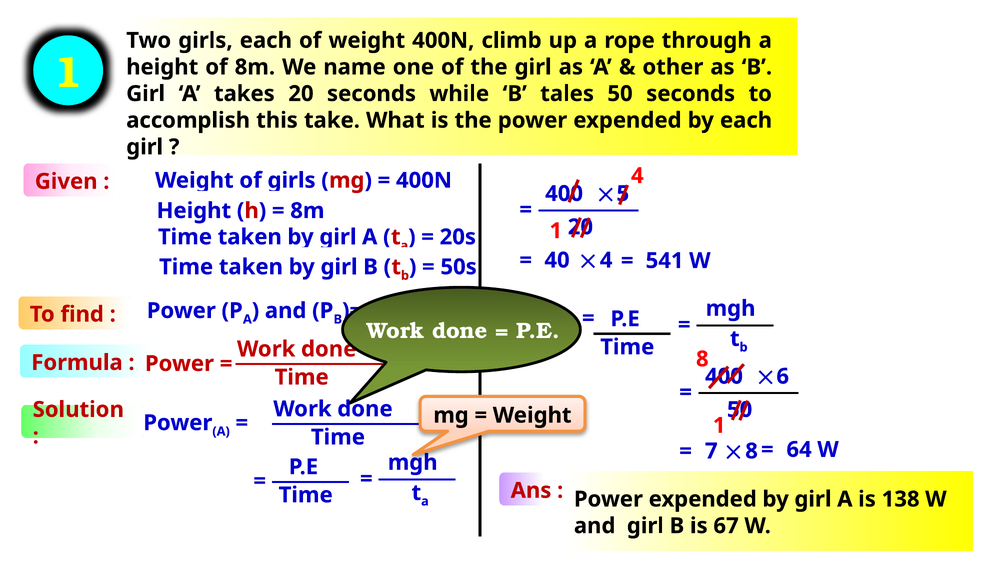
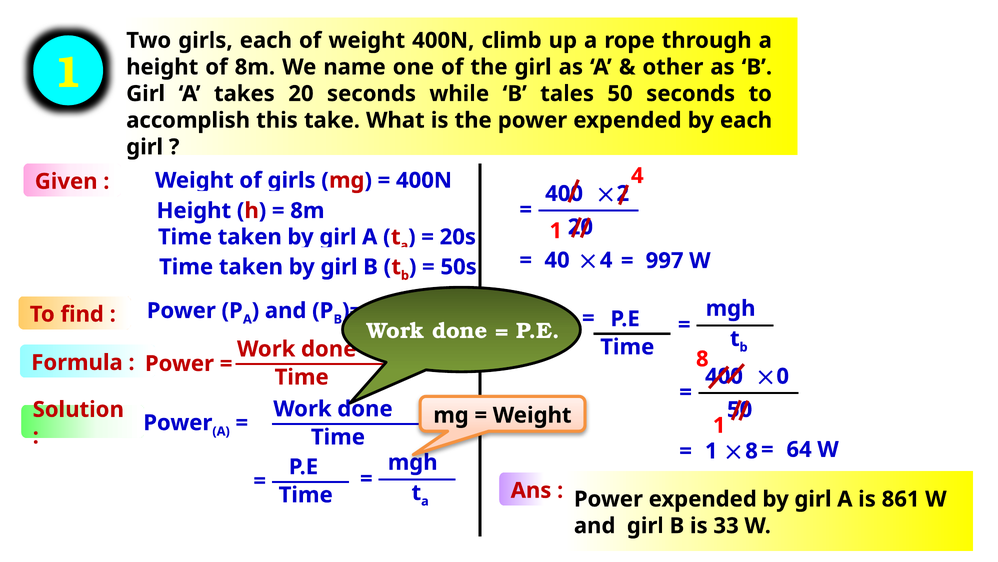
5: 5 -> 2
541: 541 -> 997
6: 6 -> 0
7 at (711, 451): 7 -> 1
138: 138 -> 861
67: 67 -> 33
